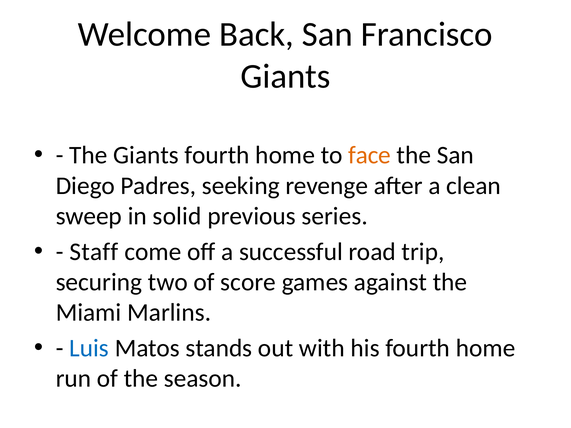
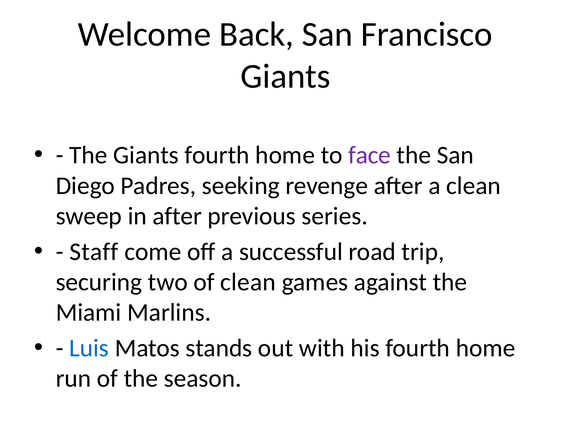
face colour: orange -> purple
in solid: solid -> after
of score: score -> clean
